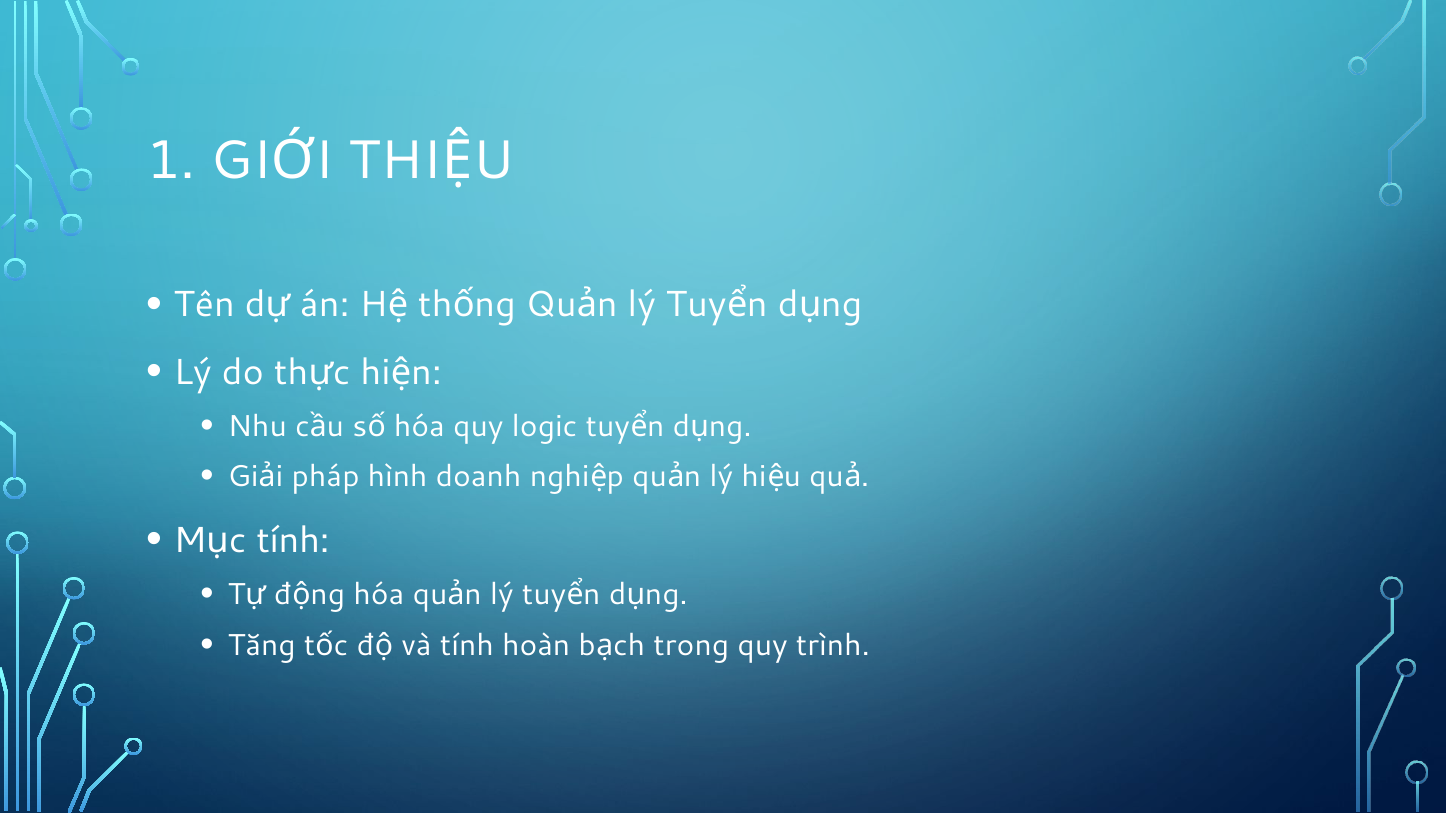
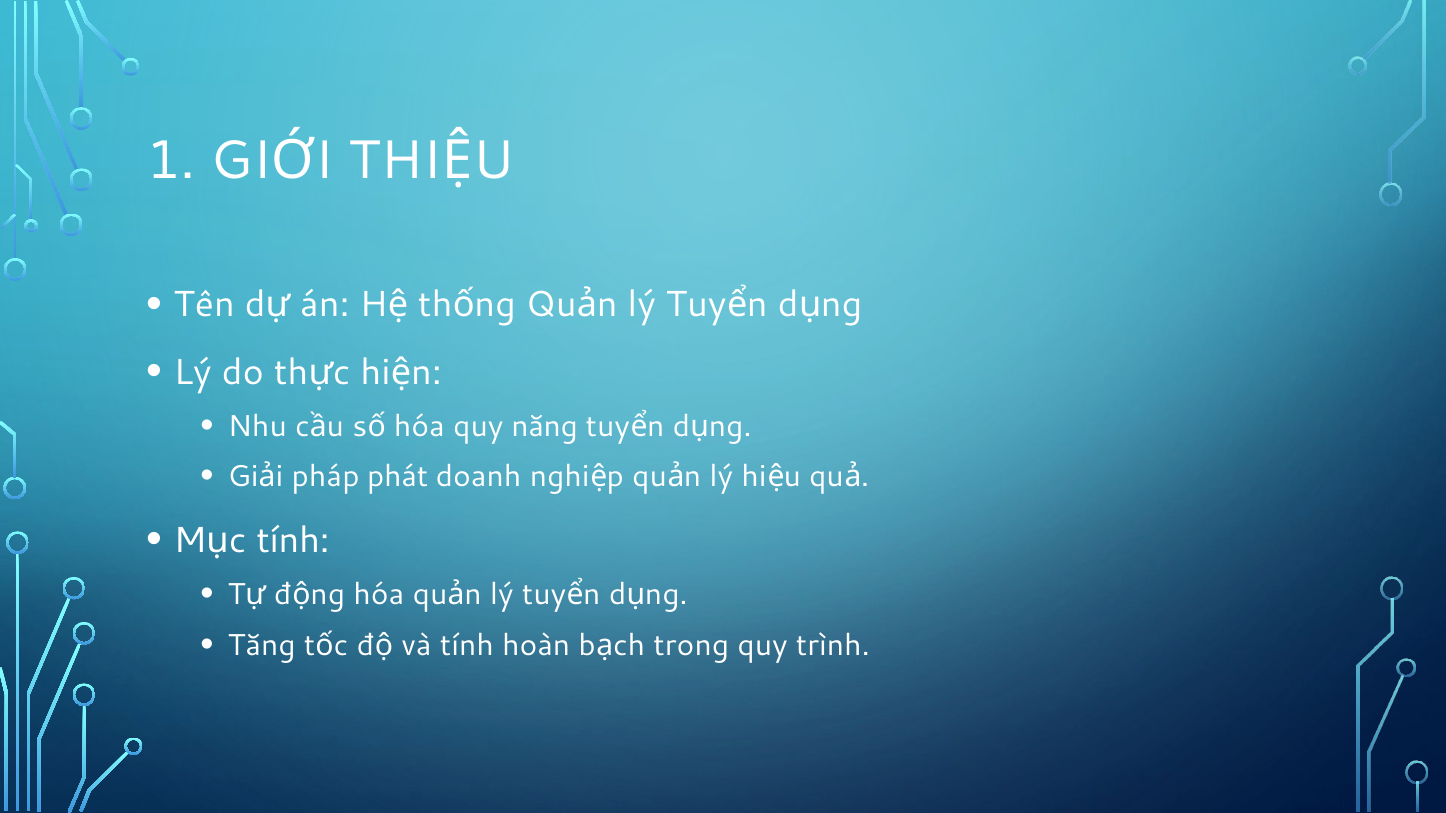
logic: logic -> năng
hình: hình -> phát
